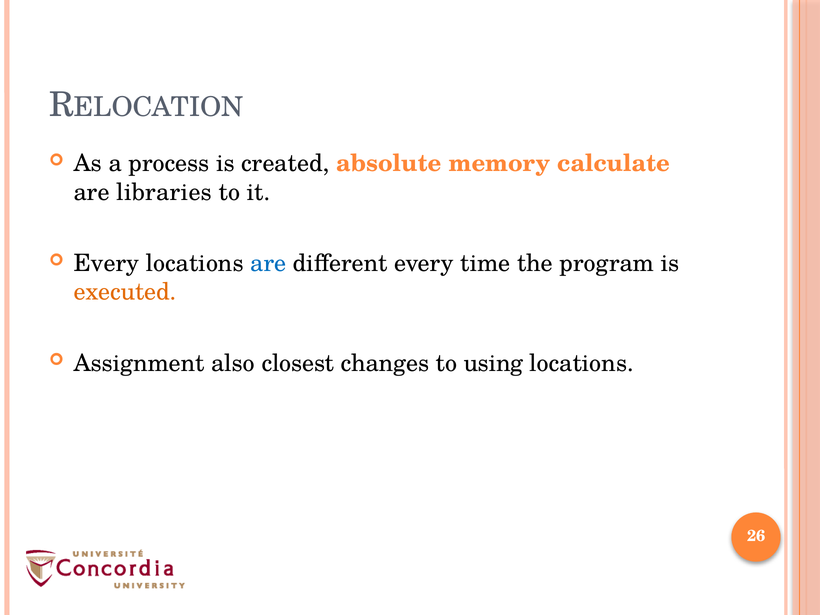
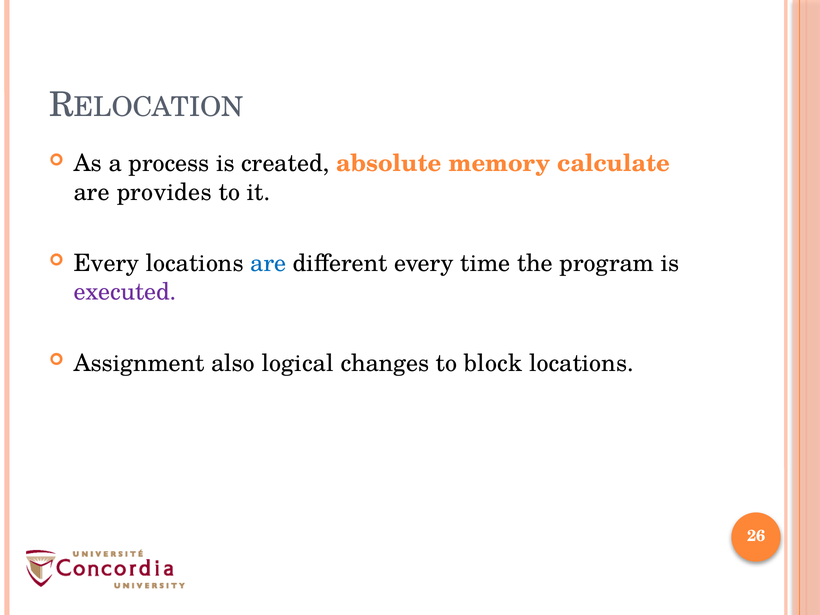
libraries: libraries -> provides
executed colour: orange -> purple
closest: closest -> logical
using: using -> block
